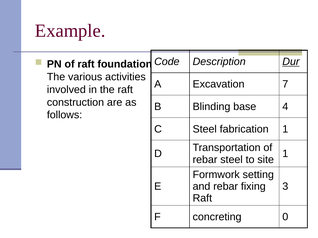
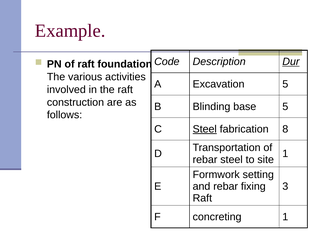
Excavation 7: 7 -> 5
base 4: 4 -> 5
Steel at (205, 129) underline: none -> present
fabrication 1: 1 -> 8
concreting 0: 0 -> 1
